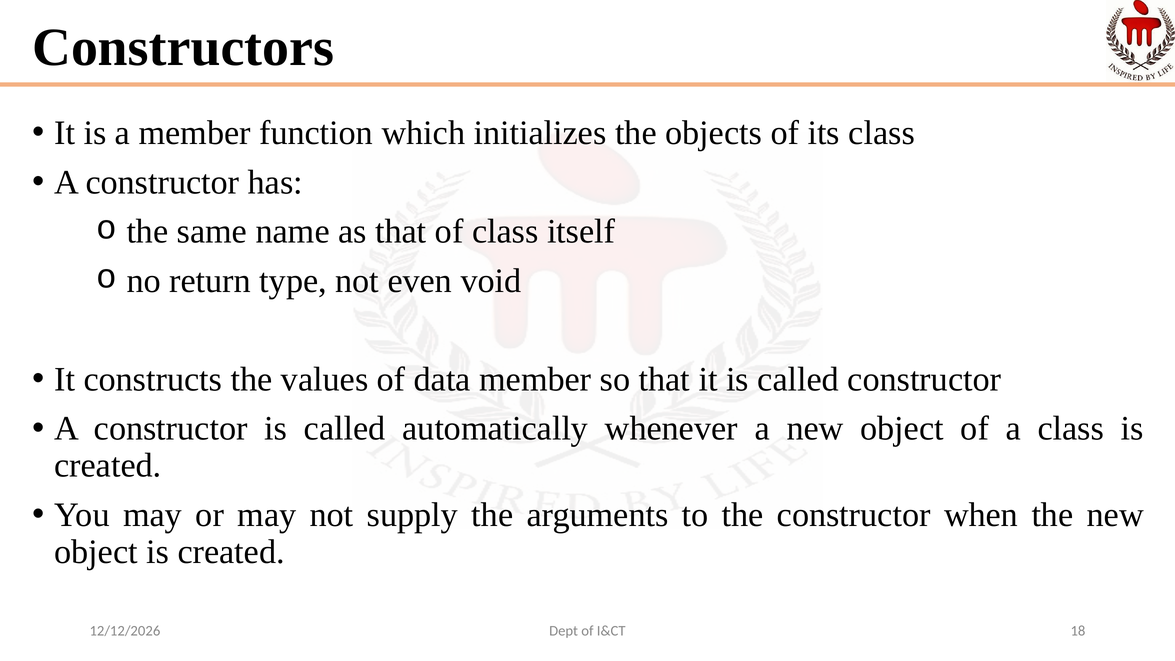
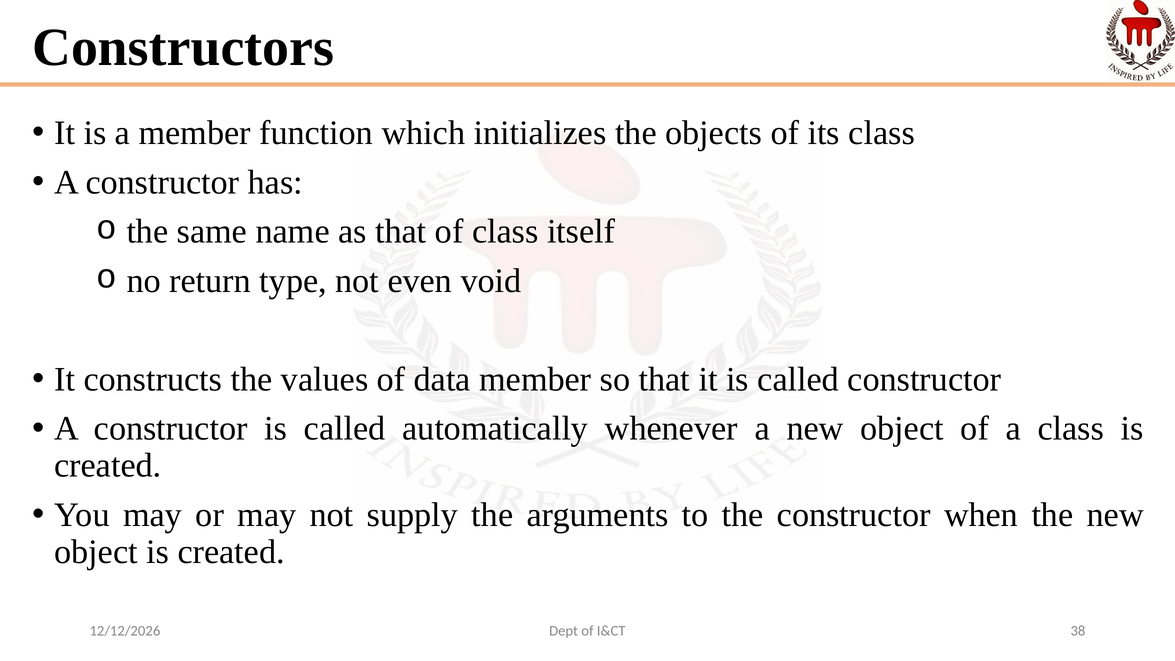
18: 18 -> 38
